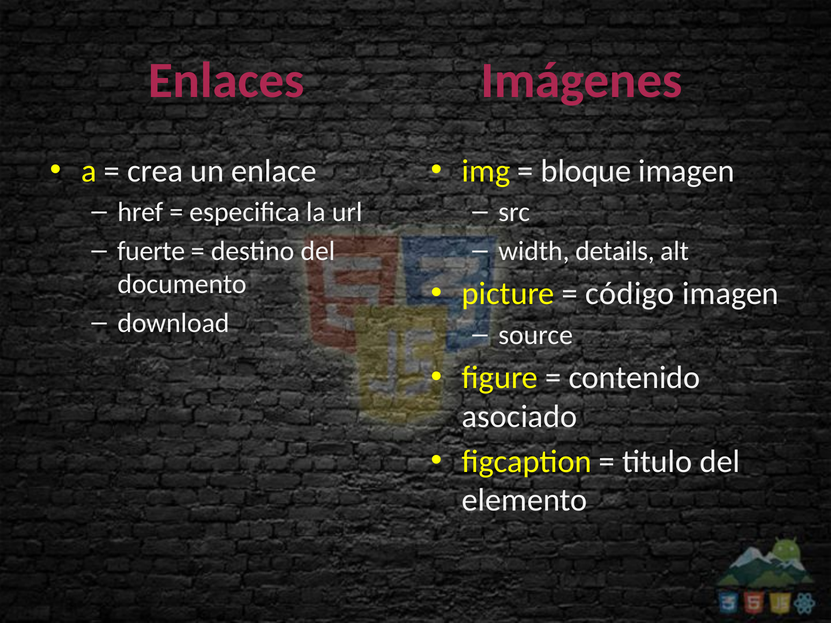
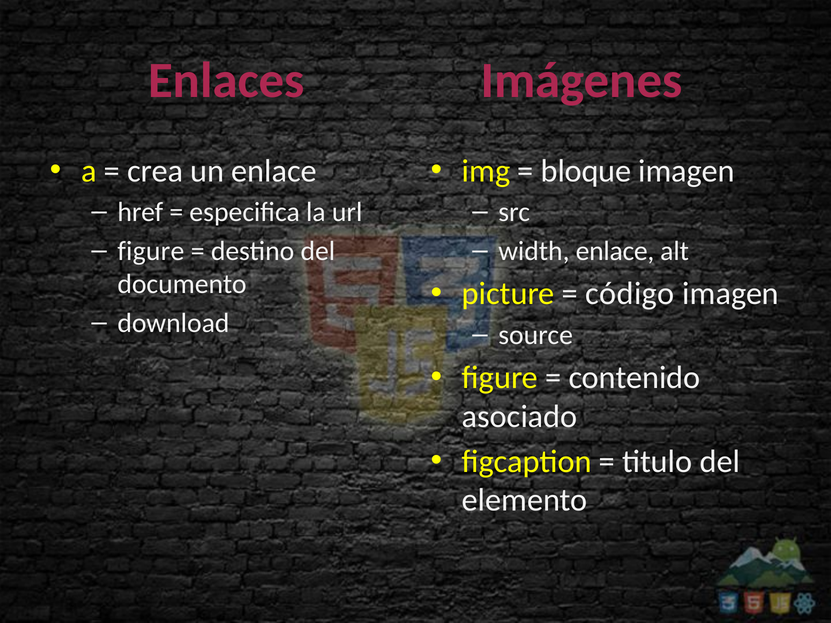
fuerte at (151, 251): fuerte -> figure
width details: details -> enlace
